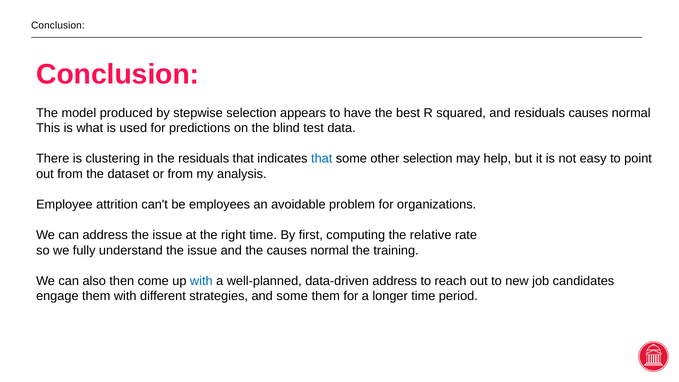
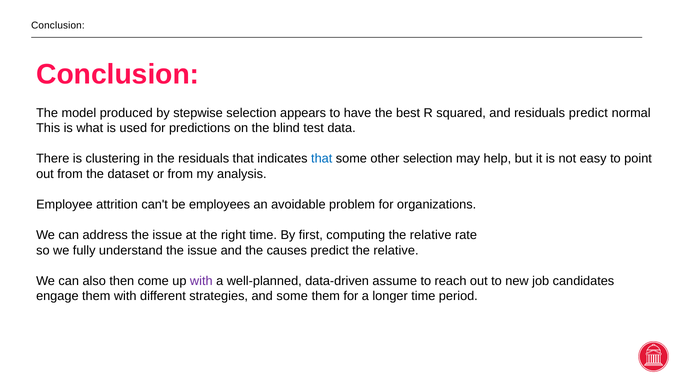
residuals causes: causes -> predict
the causes normal: normal -> predict
training at (396, 250): training -> relative
with at (201, 281) colour: blue -> purple
data-driven address: address -> assume
